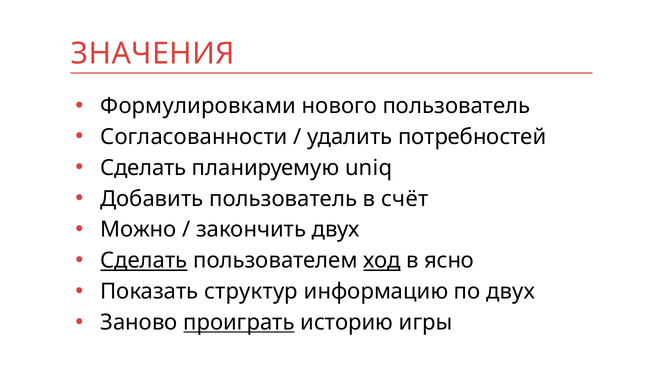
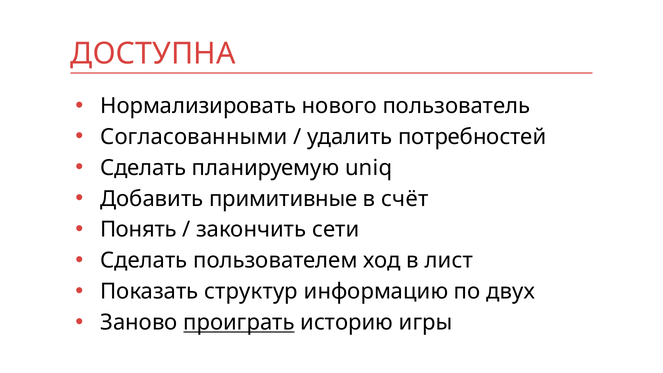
ЗНАЧЕНИЯ: ЗНАЧЕНИЯ -> ДОСТУПНА
Формулировками: Формулировками -> Нормализировать
Согласованности: Согласованности -> Согласованными
Добавить пользователь: пользователь -> примитивные
Можно: Можно -> Понять
закончить двух: двух -> сети
Сделать at (144, 261) underline: present -> none
ход underline: present -> none
ясно: ясно -> лист
